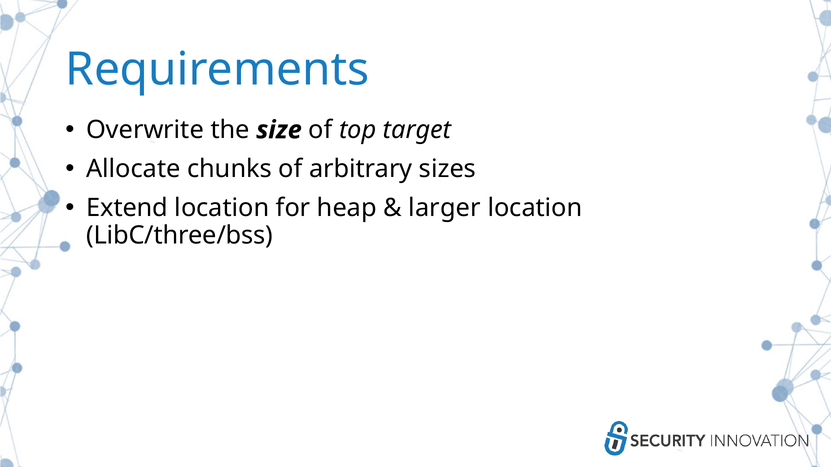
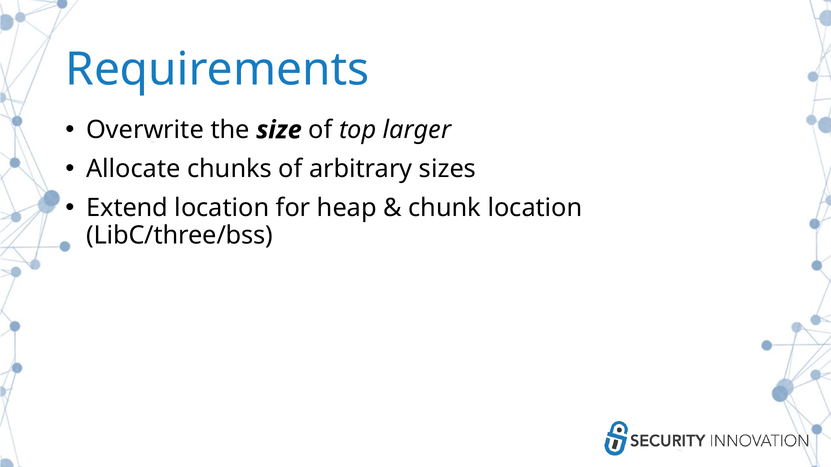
target: target -> larger
larger: larger -> chunk
